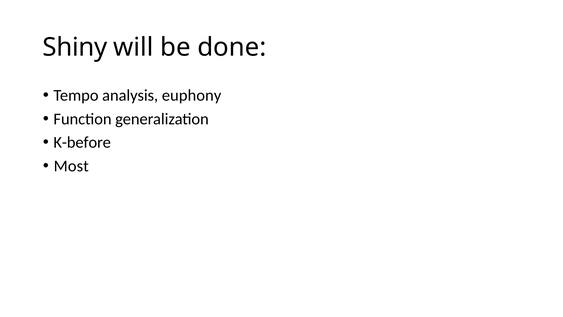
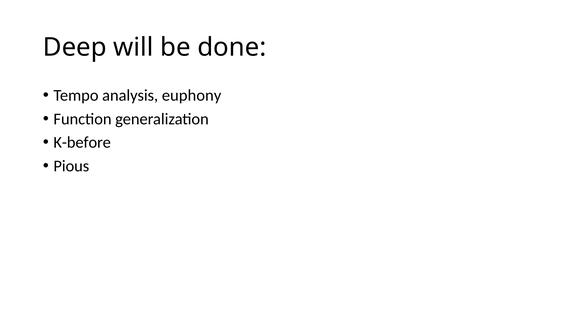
Shiny: Shiny -> Deep
Most: Most -> Pious
